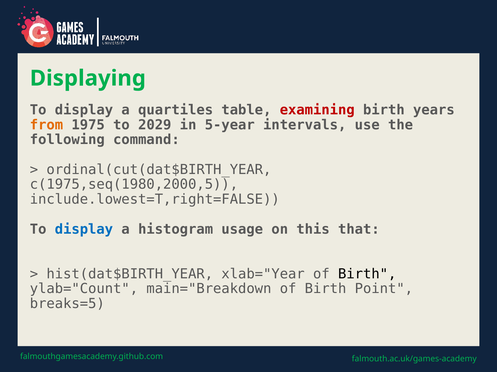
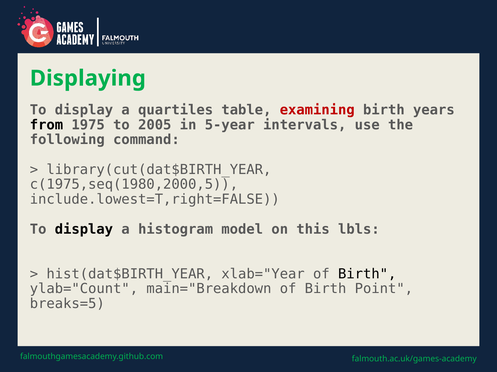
from colour: orange -> black
2029: 2029 -> 2005
ordinal(cut(dat$BIRTH_YEAR: ordinal(cut(dat$BIRTH_YEAR -> library(cut(dat$BIRTH_YEAR
display at (84, 230) colour: blue -> black
usage: usage -> model
that: that -> lbls
